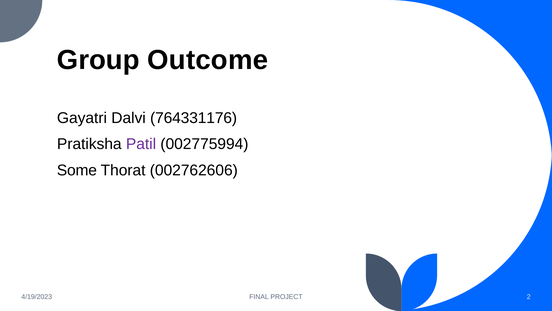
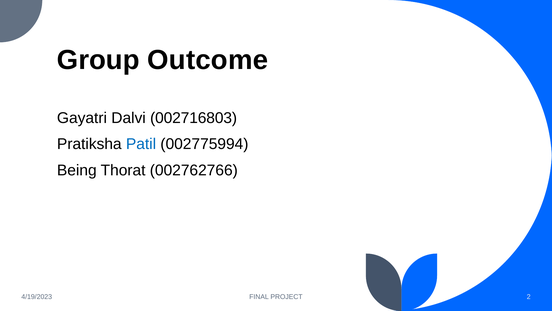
764331176: 764331176 -> 002716803
Patil colour: purple -> blue
Some: Some -> Being
002762606: 002762606 -> 002762766
